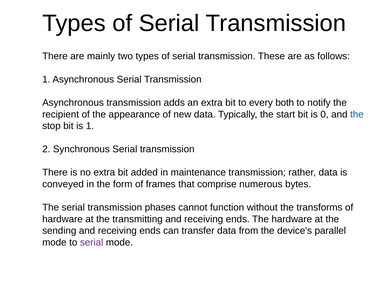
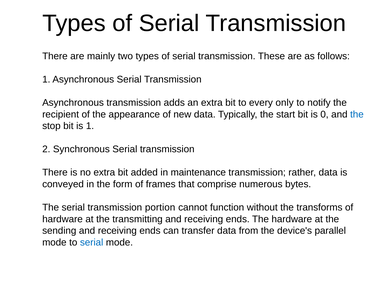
both: both -> only
phases: phases -> portion
serial at (92, 243) colour: purple -> blue
